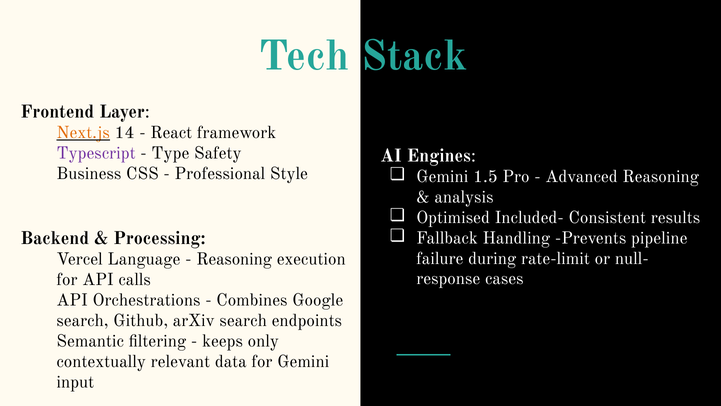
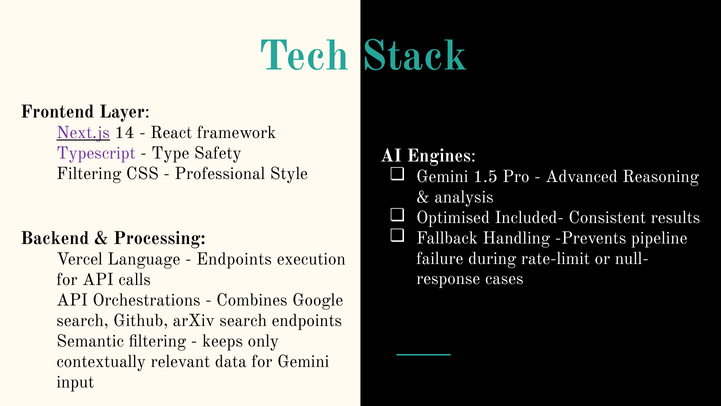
Next.js colour: orange -> purple
Business at (89, 174): Business -> Filtering
Reasoning at (234, 259): Reasoning -> Endpoints
